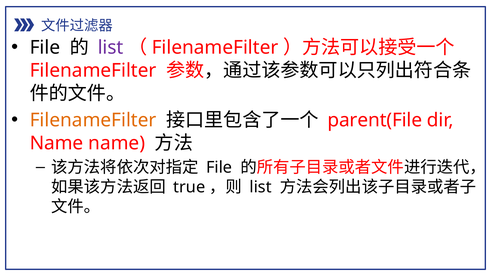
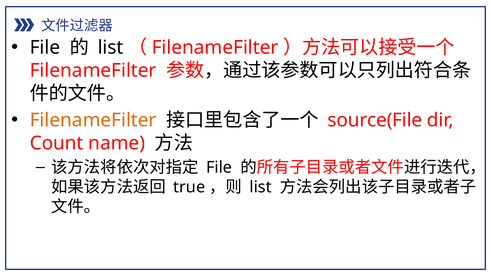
list at (111, 48) colour: purple -> black
parent(File: parent(File -> source(File
Name at (57, 143): Name -> Count
